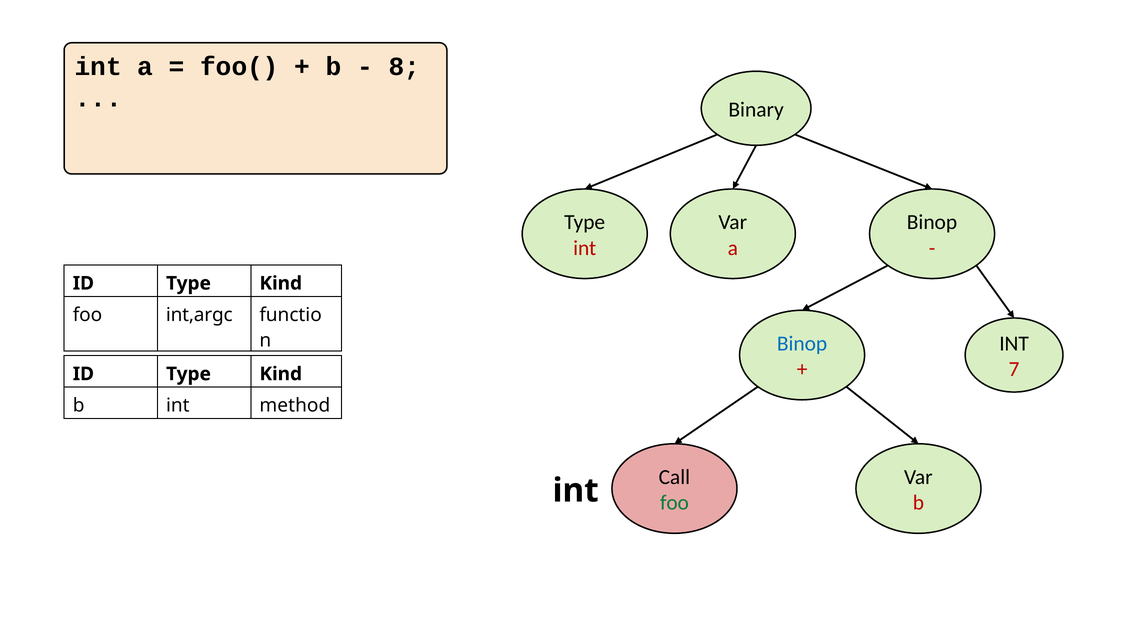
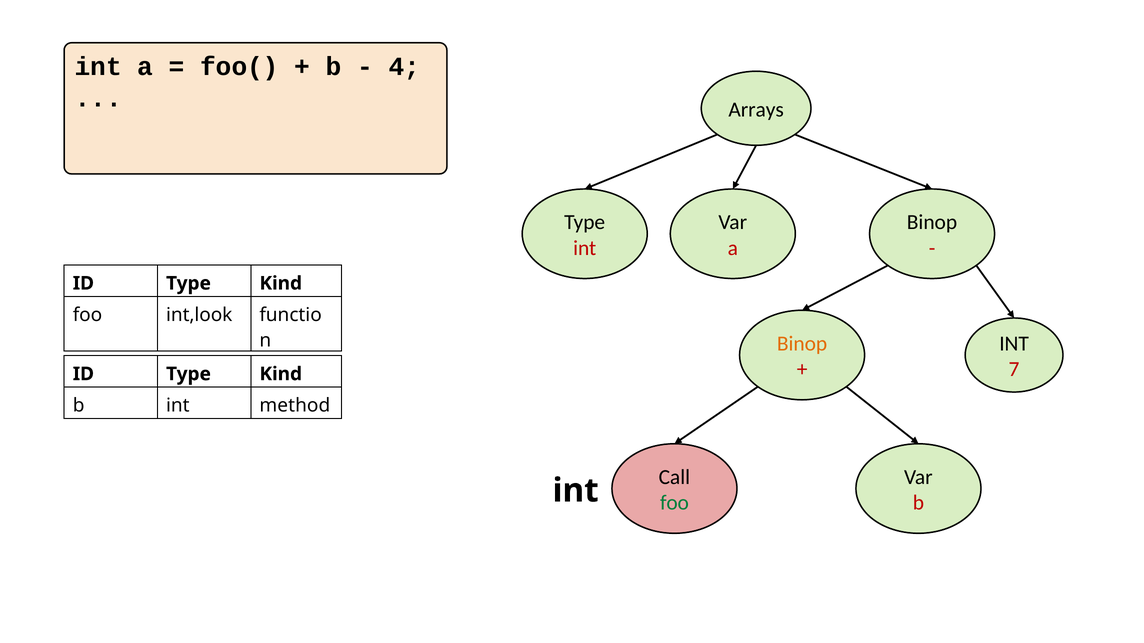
8: 8 -> 4
Binary: Binary -> Arrays
int,argc: int,argc -> int,look
Binop at (802, 344) colour: blue -> orange
